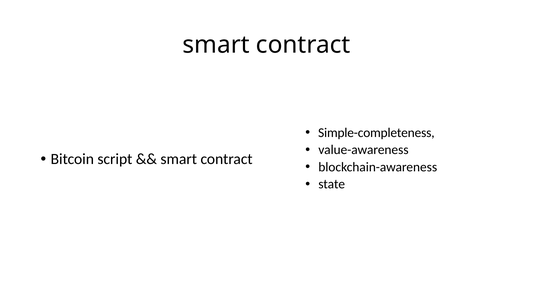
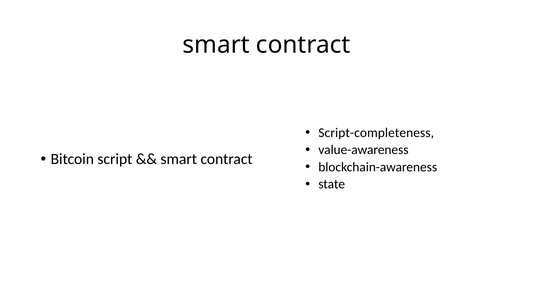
Simple-completeness: Simple-completeness -> Script-completeness
